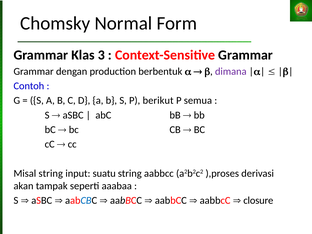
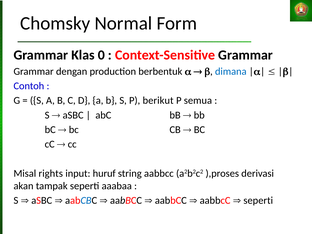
3: 3 -> 0
dimana colour: purple -> blue
Misal string: string -> rights
suatu: suatu -> huruf
closure at (258, 200): closure -> seperti
